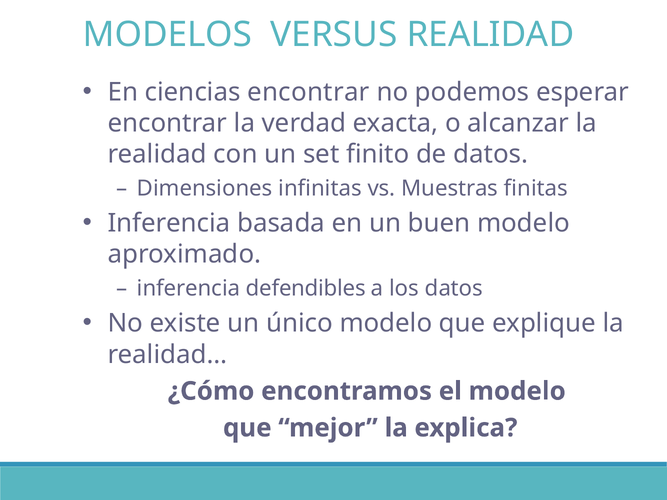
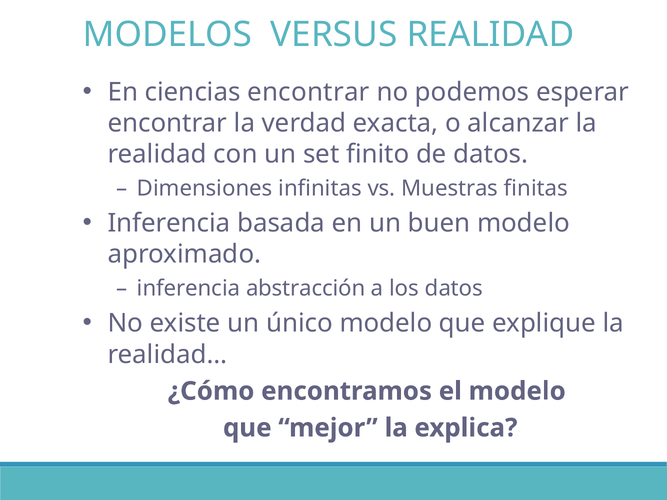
defendibles: defendibles -> abstracción
